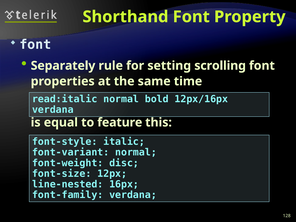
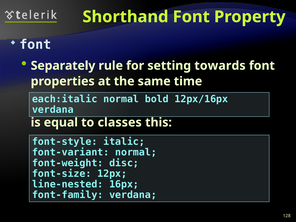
scrolling: scrolling -> towards
read:italic: read:italic -> each:italic
feature: feature -> classes
